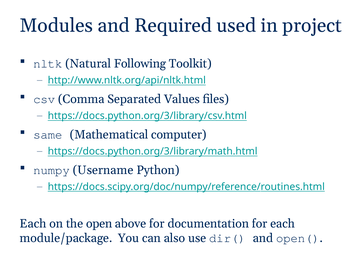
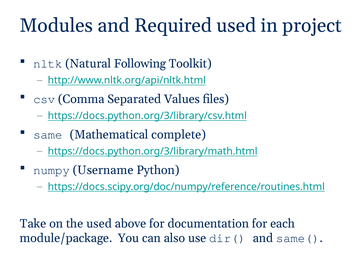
computer: computer -> complete
Each at (33, 224): Each -> Take
the open: open -> used
open(: open( -> same(
